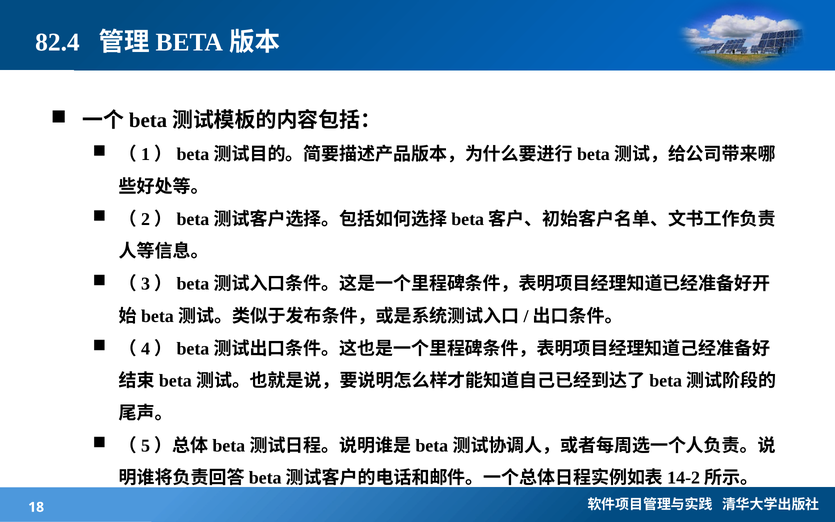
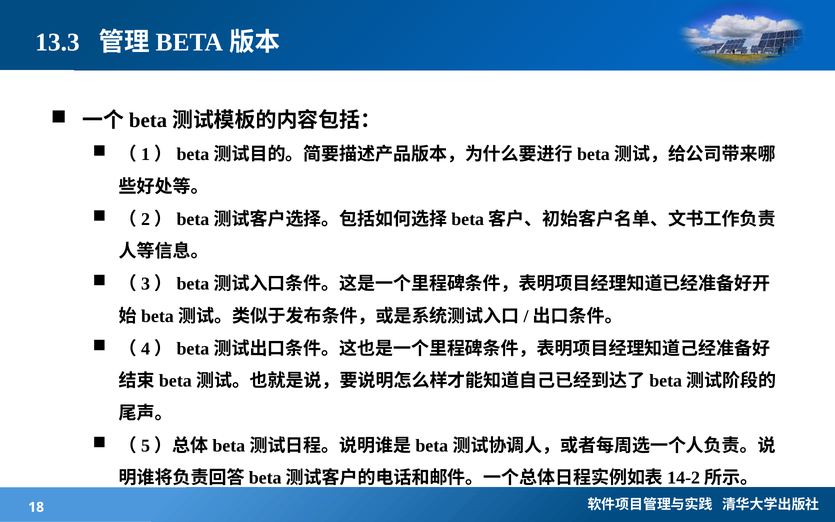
82.4: 82.4 -> 13.3
